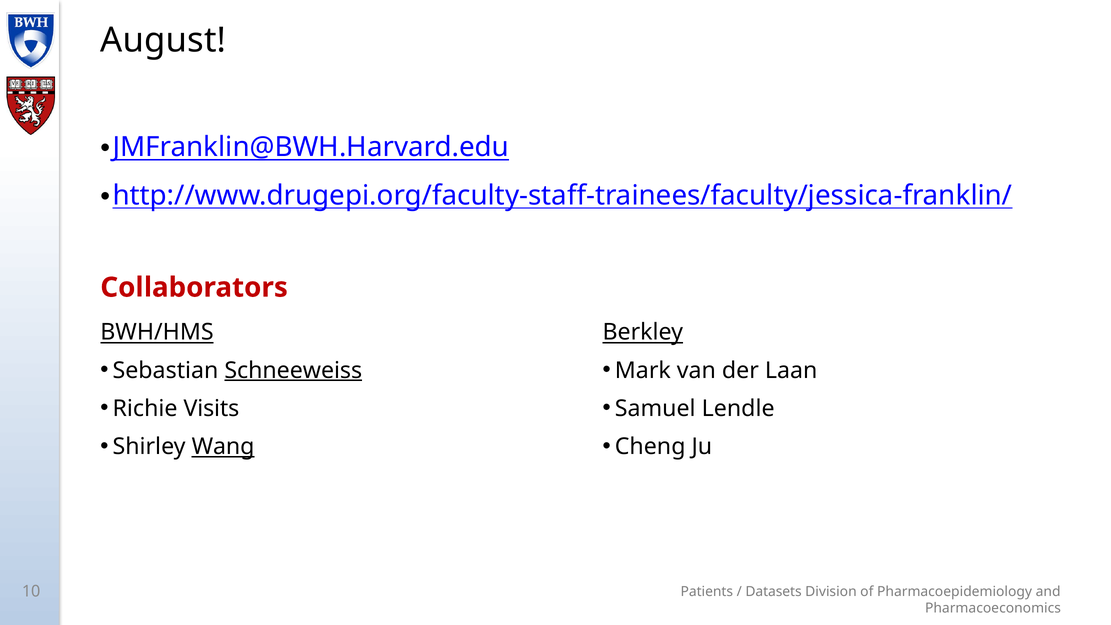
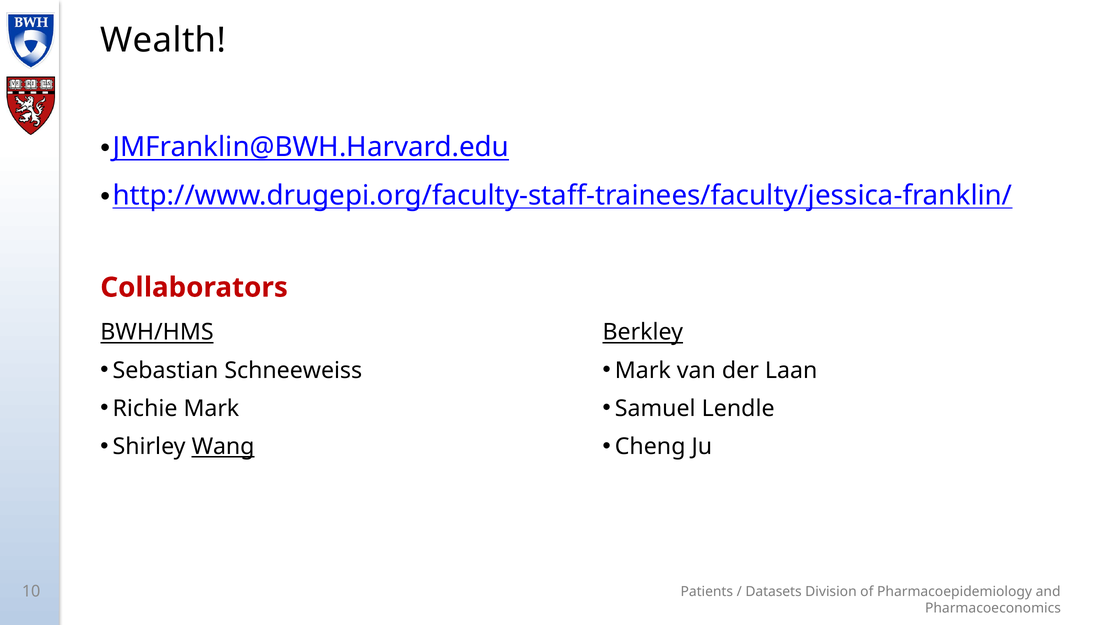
August: August -> Wealth
Schneeweiss underline: present -> none
Richie Visits: Visits -> Mark
